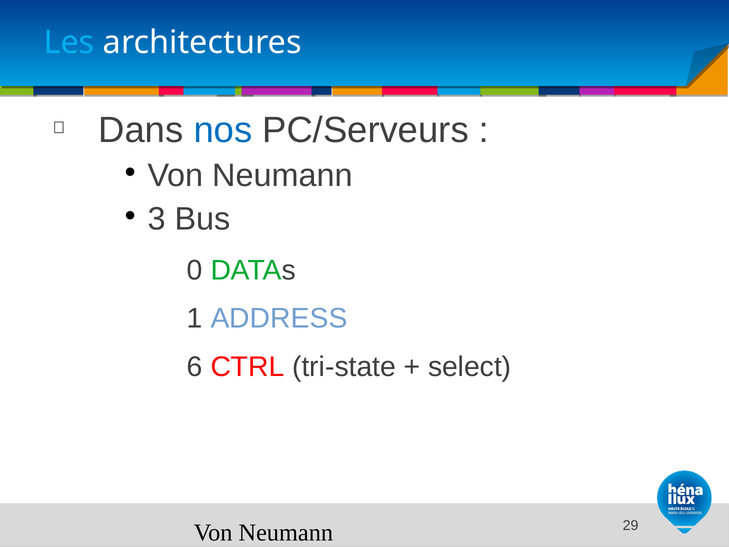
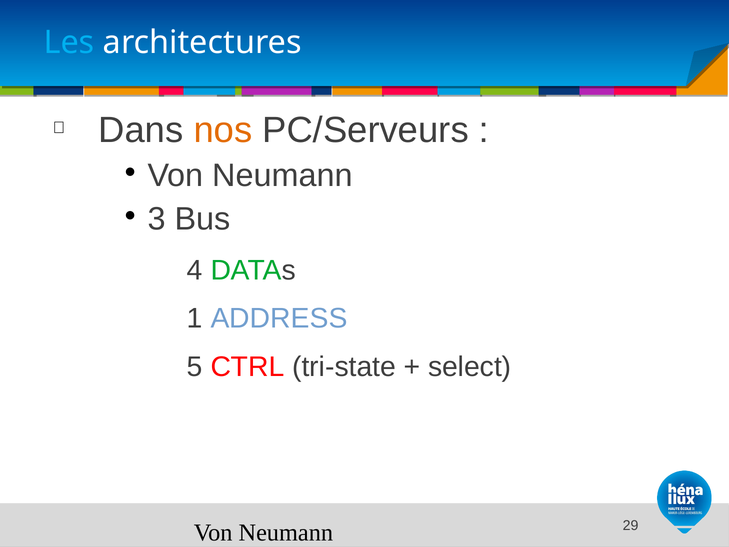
nos colour: blue -> orange
0: 0 -> 4
6: 6 -> 5
